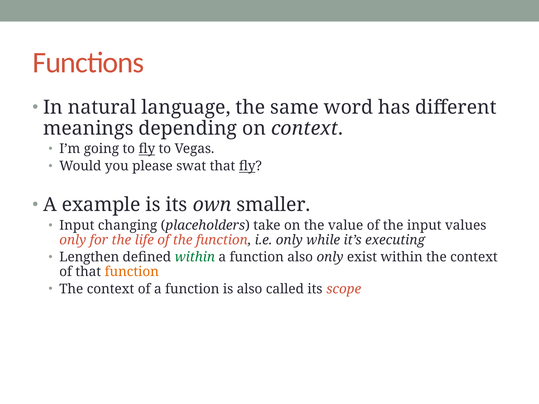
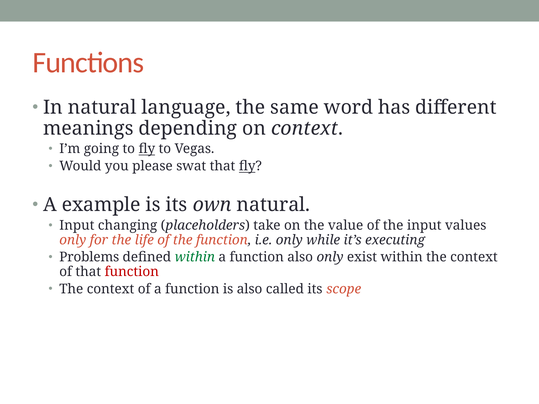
own smaller: smaller -> natural
Lengthen: Lengthen -> Problems
function at (132, 272) colour: orange -> red
